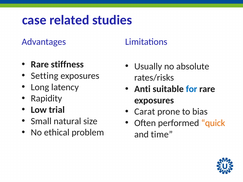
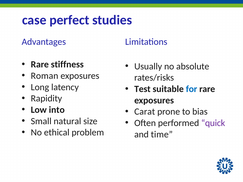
related: related -> perfect
Setting: Setting -> Roman
Anti: Anti -> Test
trial: trial -> into
quick colour: orange -> purple
